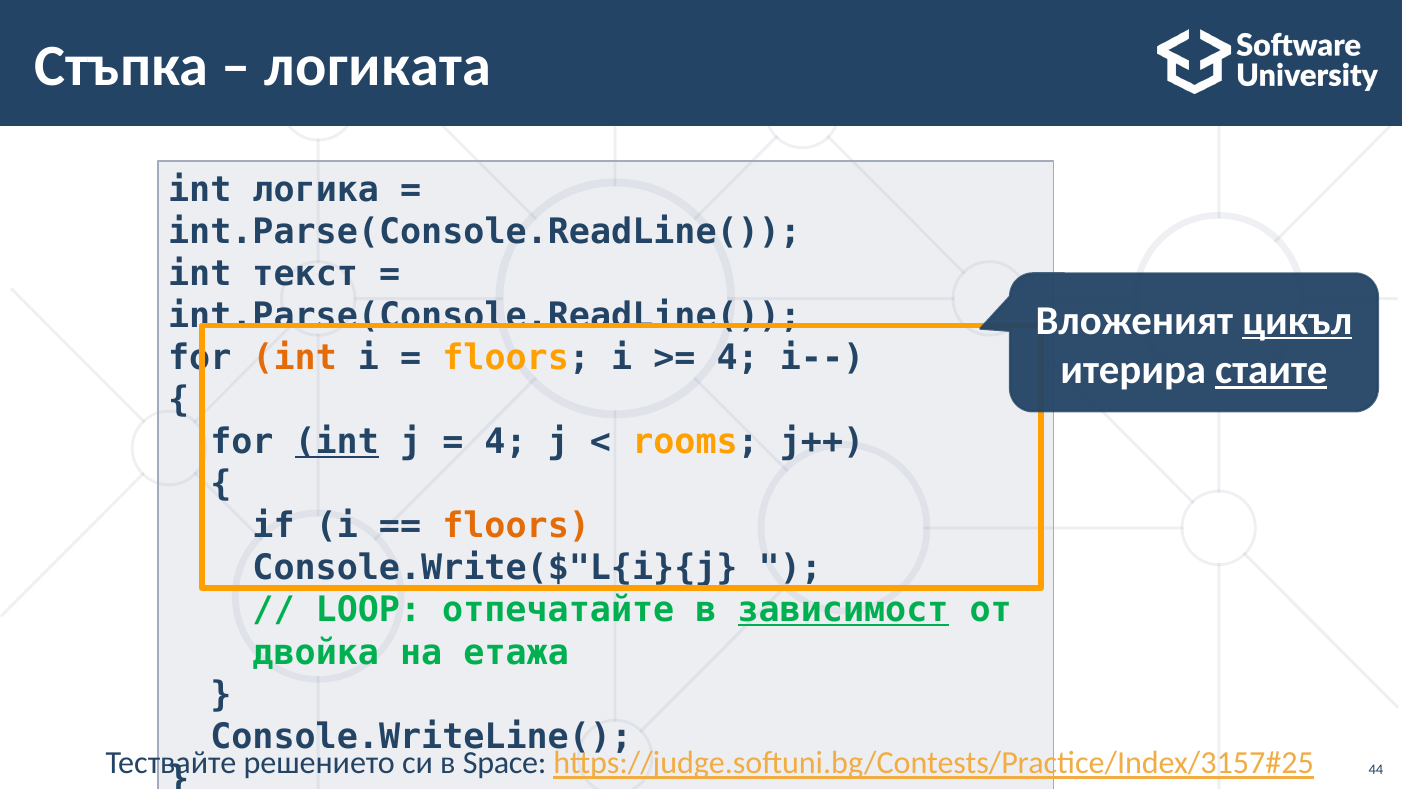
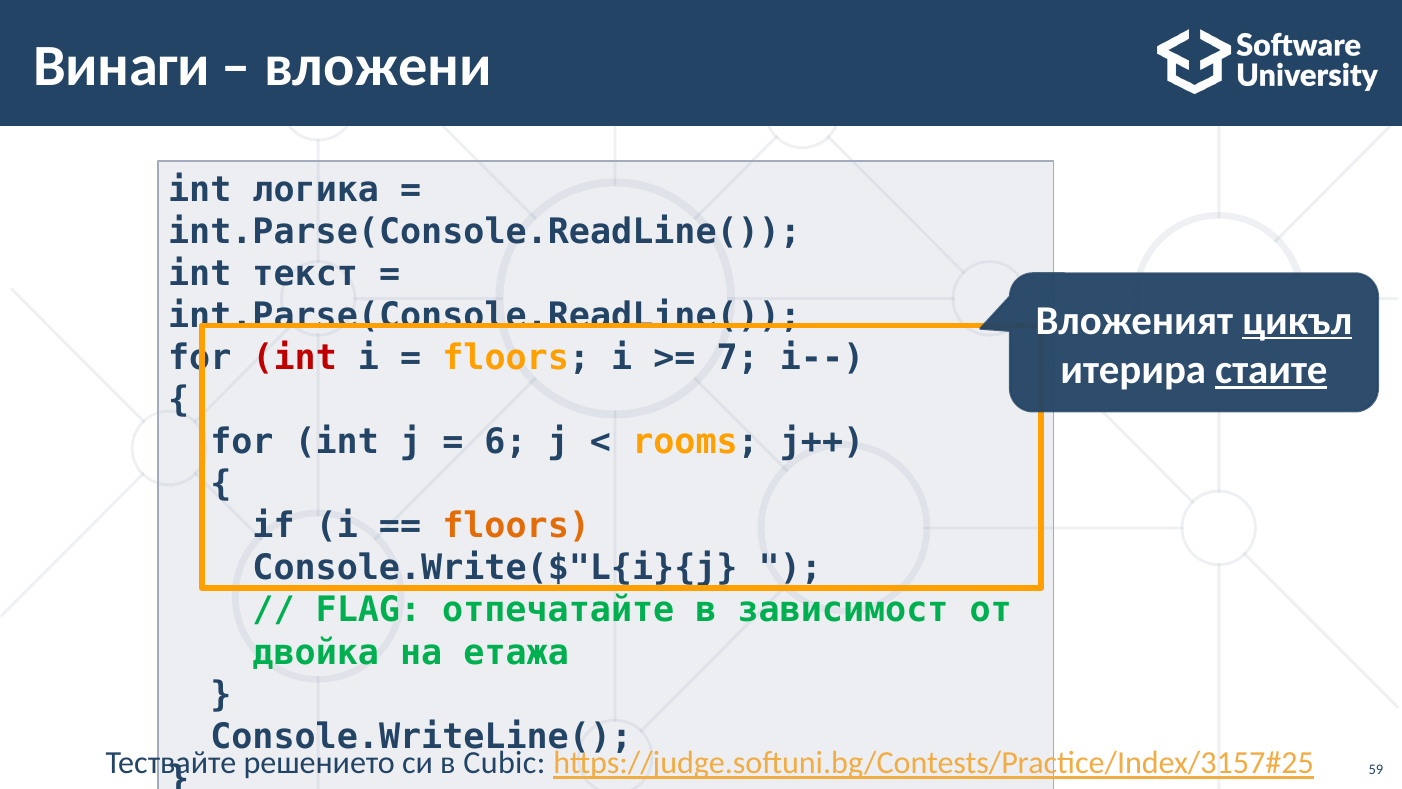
Стъпка: Стъпка -> Винаги
логиката: логиката -> вложени
int at (295, 358) colour: orange -> red
4 at (738, 358): 4 -> 7
int at (337, 442) underline: present -> none
4 at (506, 442): 4 -> 6
LOOP: LOOP -> FLAG
зависимост underline: present -> none
Space: Space -> Cubic
44: 44 -> 59
